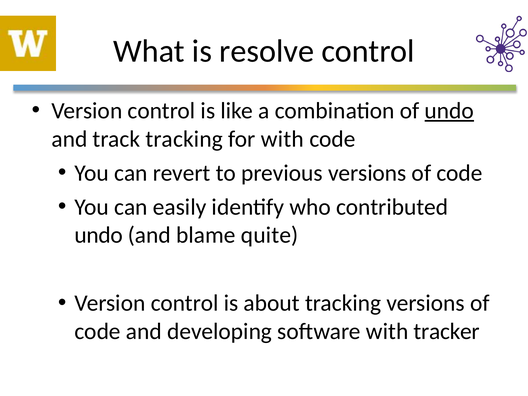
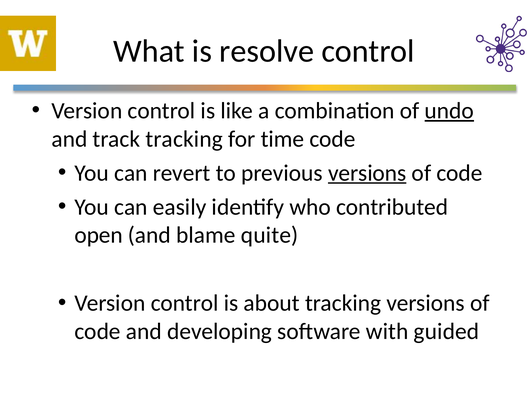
for with: with -> time
versions at (367, 173) underline: none -> present
undo at (99, 235): undo -> open
tracker: tracker -> guided
